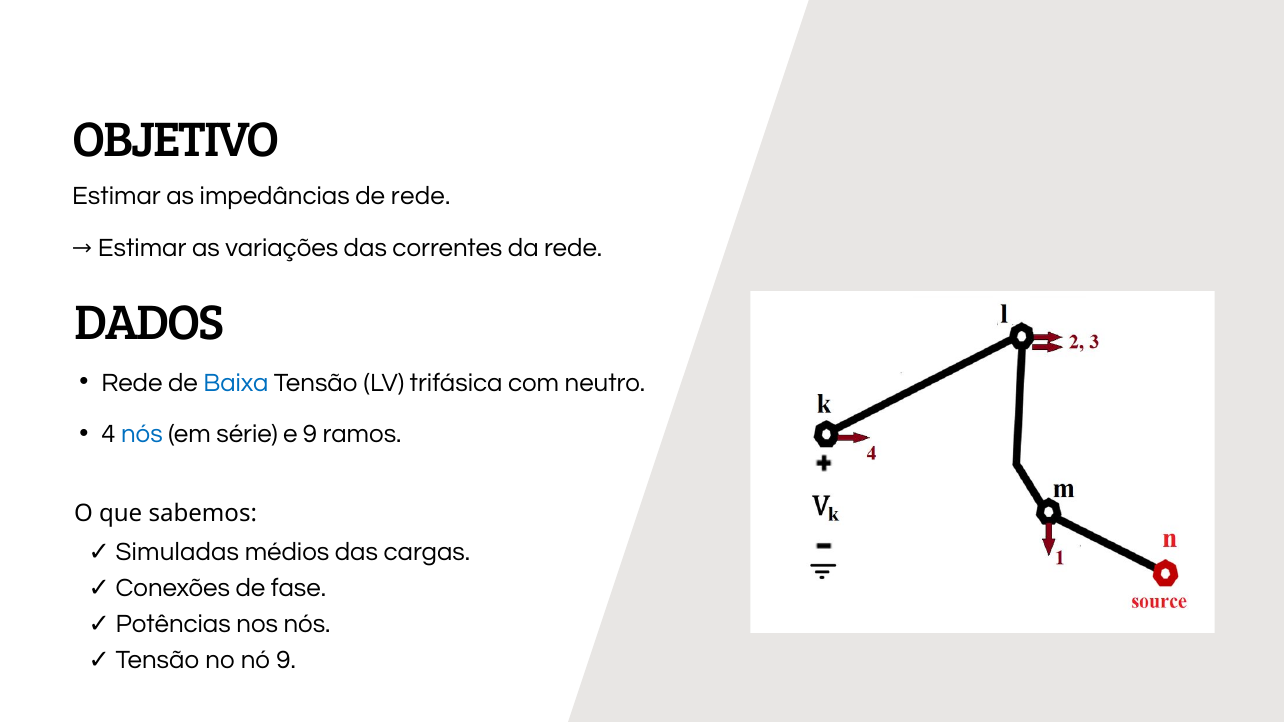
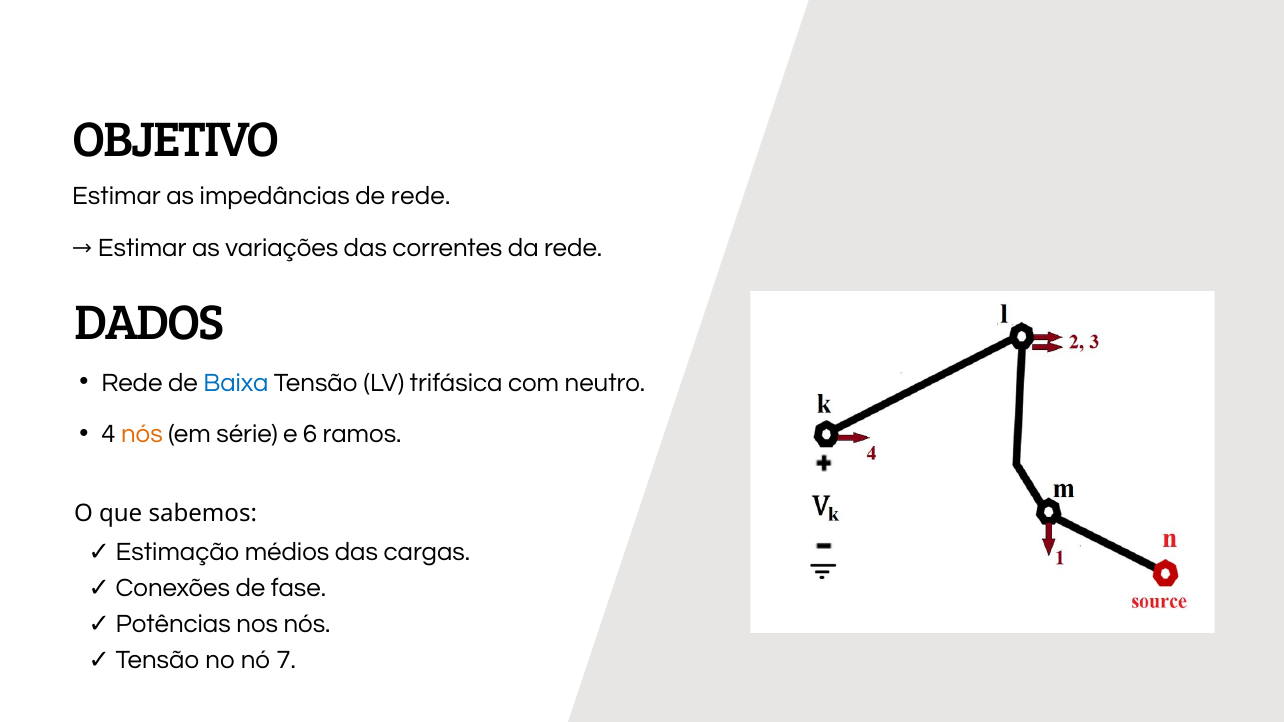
nós at (142, 434) colour: blue -> orange
e 9: 9 -> 6
Simuladas: Simuladas -> Estimação
nó 9: 9 -> 7
